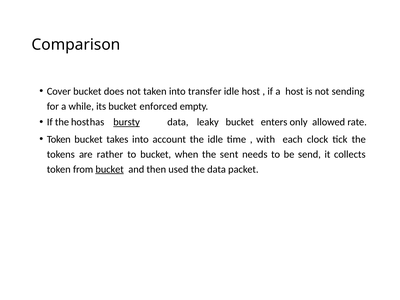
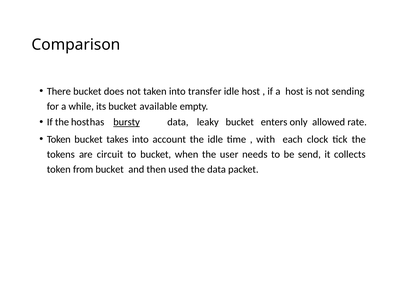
Cover: Cover -> There
enforced: enforced -> available
rather: rather -> circuit
sent: sent -> user
bucket at (110, 169) underline: present -> none
